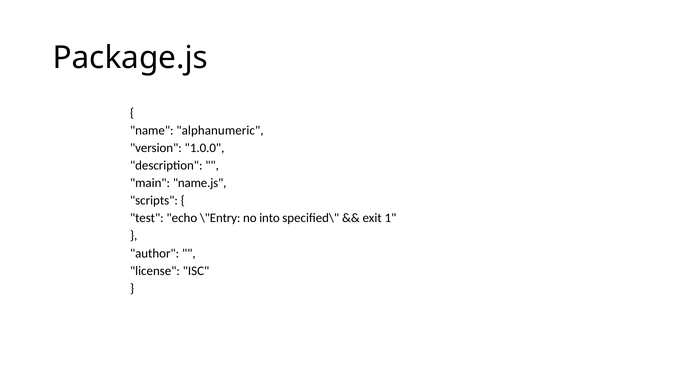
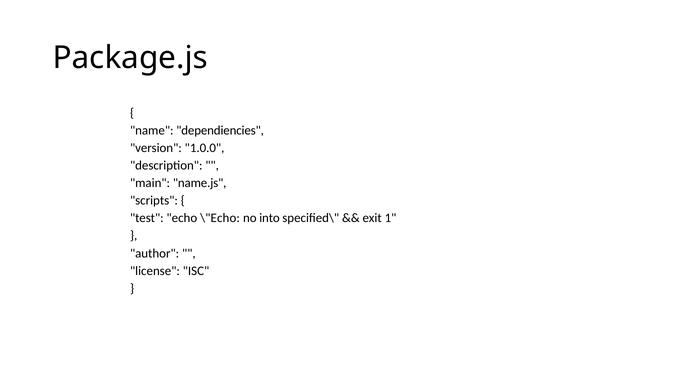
alphanumeric: alphanumeric -> dependiencies
\"Entry: \"Entry -> \"Echo
